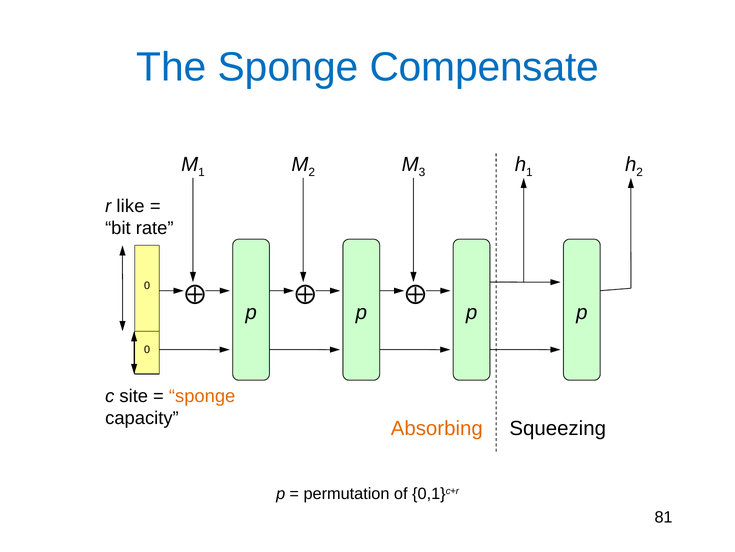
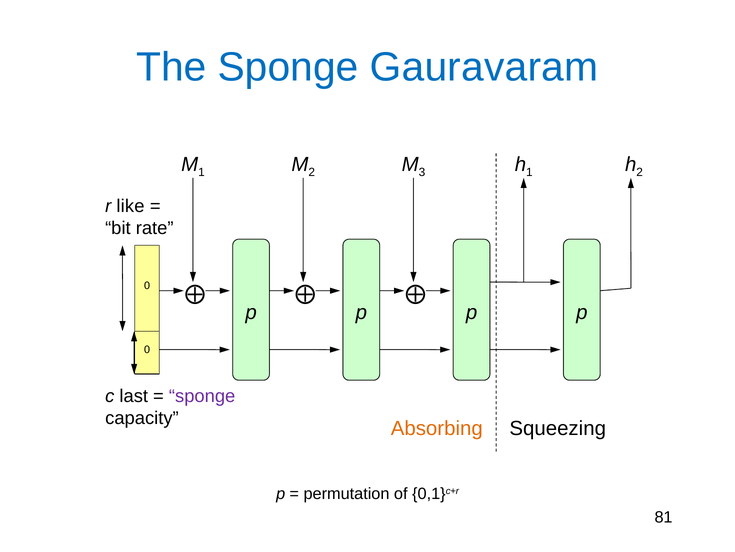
Compensate: Compensate -> Gauravaram
site: site -> last
sponge at (202, 396) colour: orange -> purple
